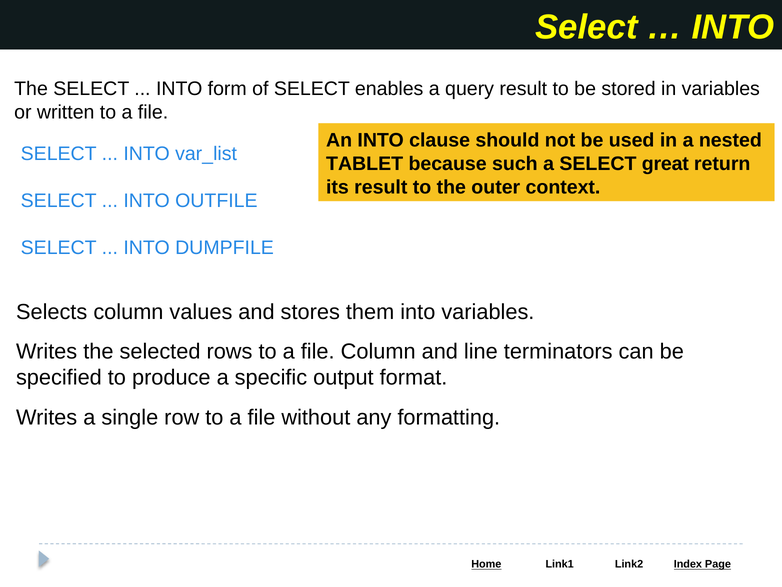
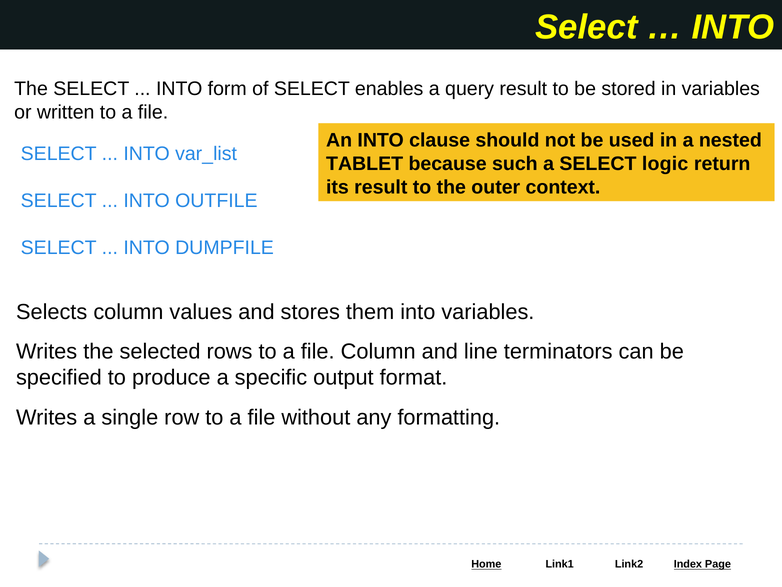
great: great -> logic
